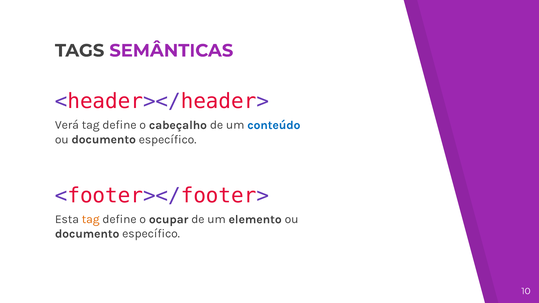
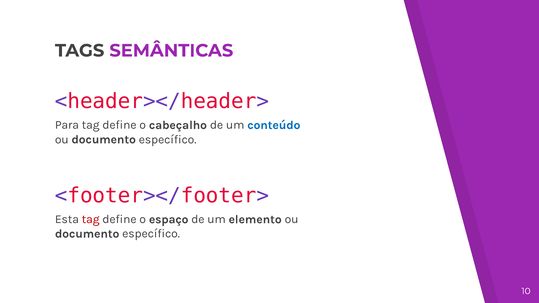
Verá: Verá -> Para
tag at (91, 219) colour: orange -> red
ocupar: ocupar -> espaço
